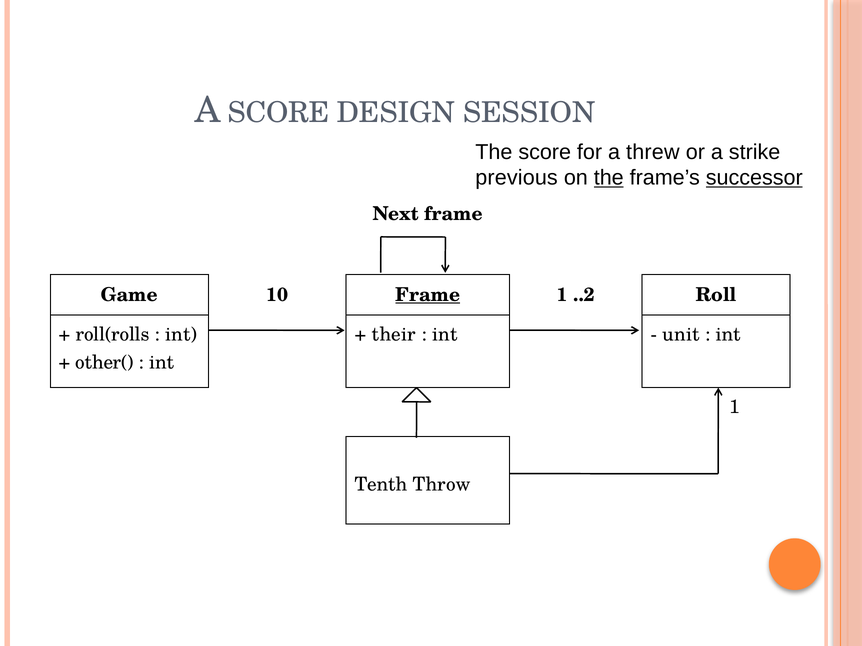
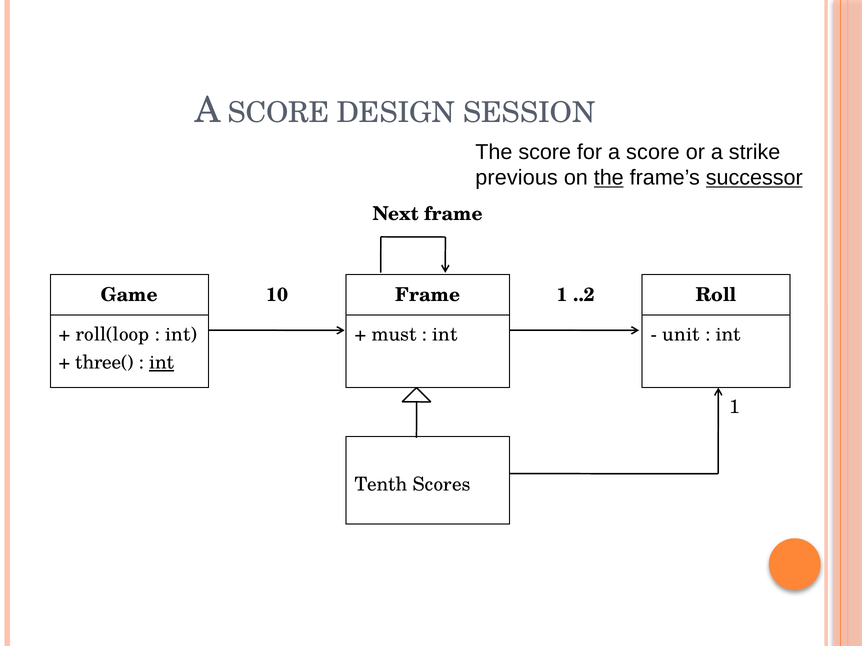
for a threw: threw -> score
Frame at (428, 295) underline: present -> none
roll(rolls: roll(rolls -> roll(loop
their: their -> must
other(: other( -> three(
int at (162, 363) underline: none -> present
Throw: Throw -> Scores
